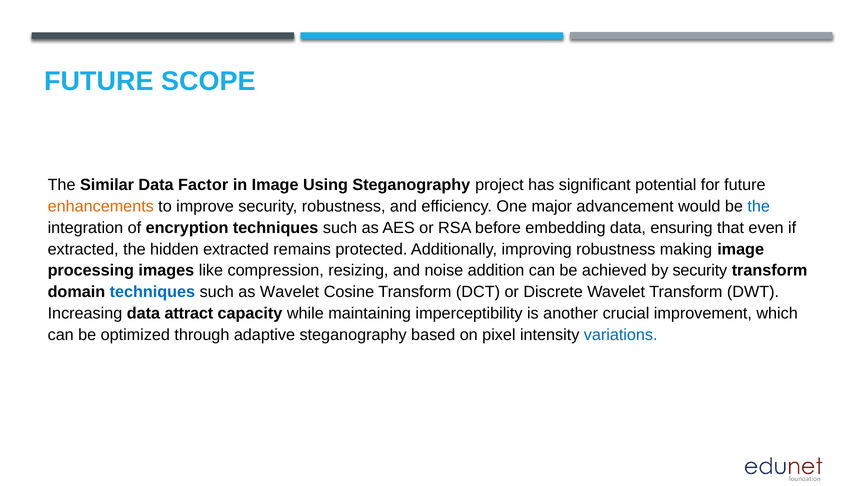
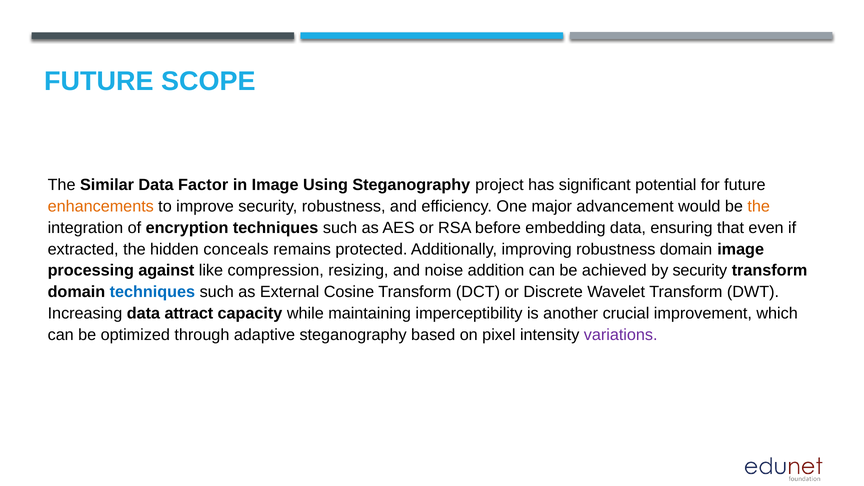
the at (759, 207) colour: blue -> orange
hidden extracted: extracted -> conceals
robustness making: making -> domain
images: images -> against
as Wavelet: Wavelet -> External
variations colour: blue -> purple
